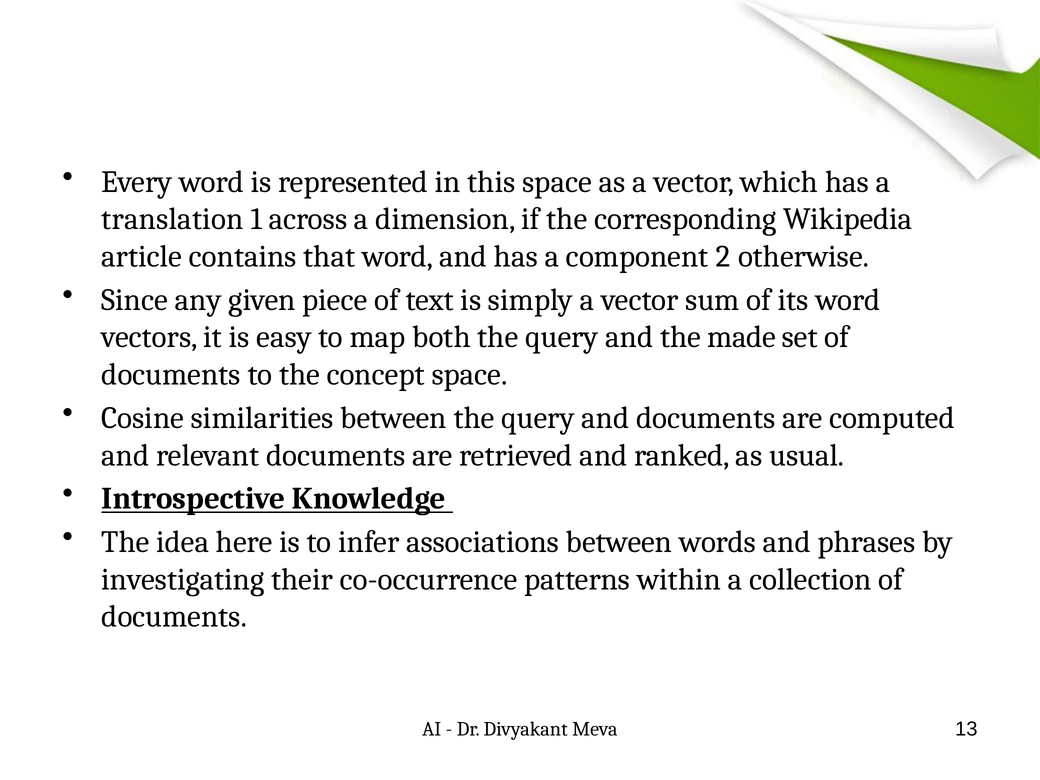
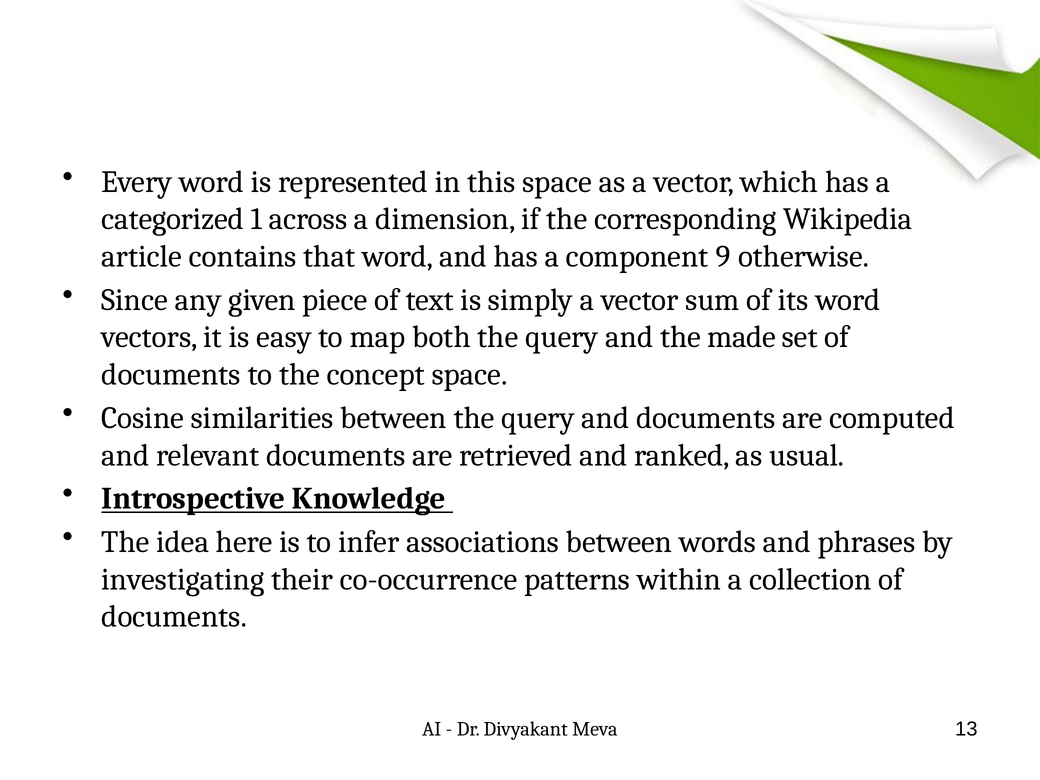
translation: translation -> categorized
2: 2 -> 9
